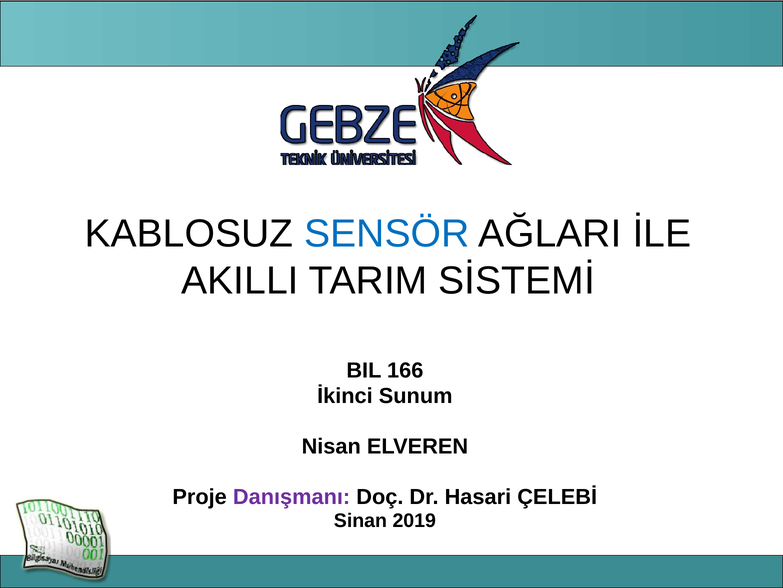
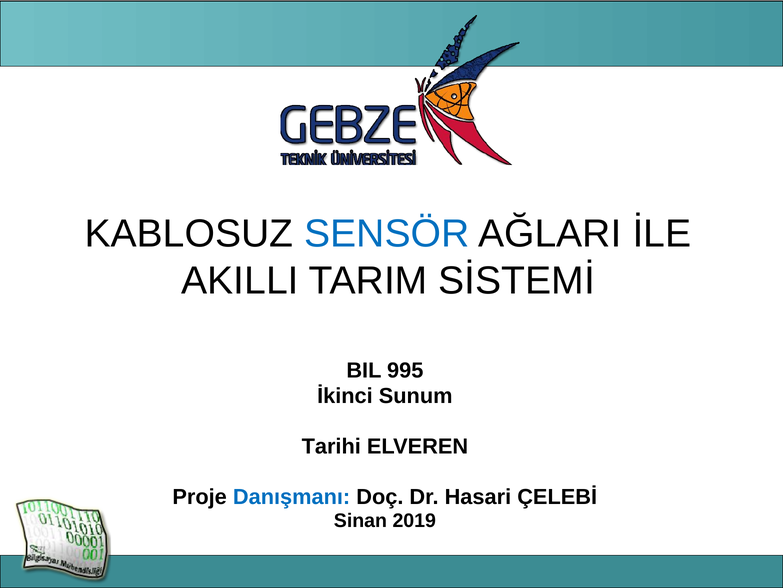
166: 166 -> 995
Nisan: Nisan -> Tarihi
Danışmanı colour: purple -> blue
